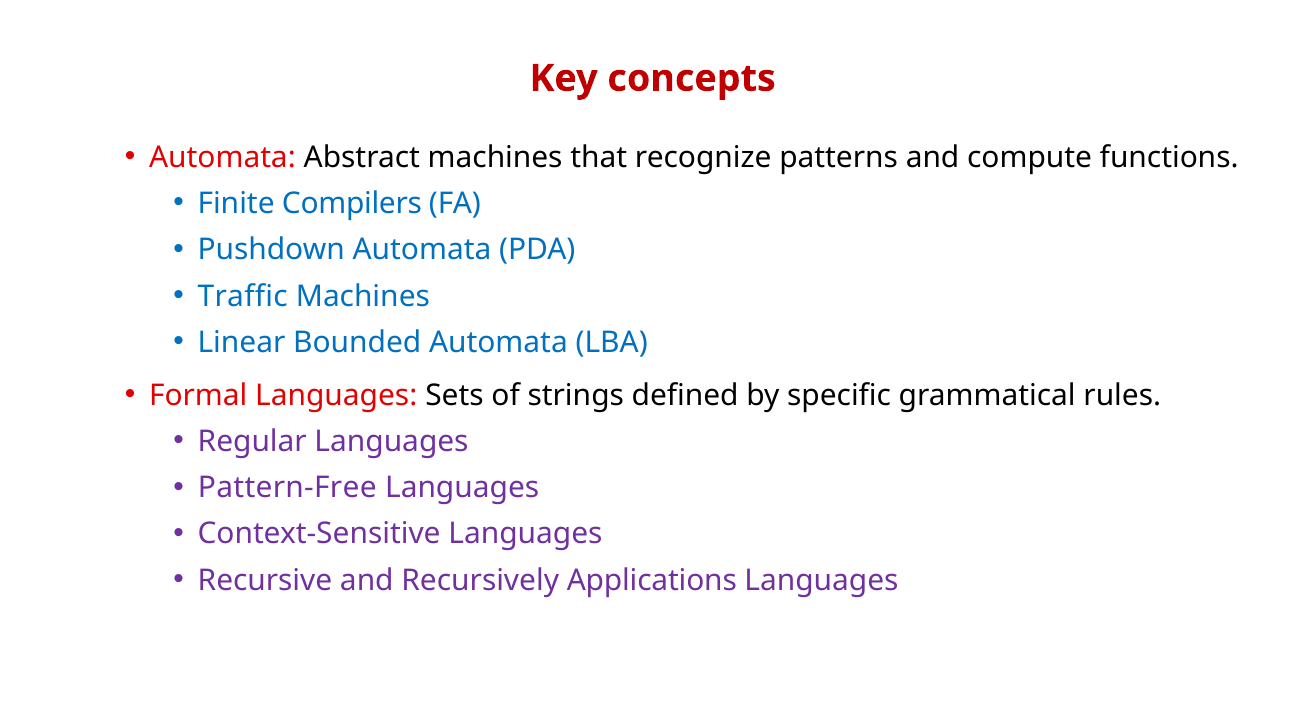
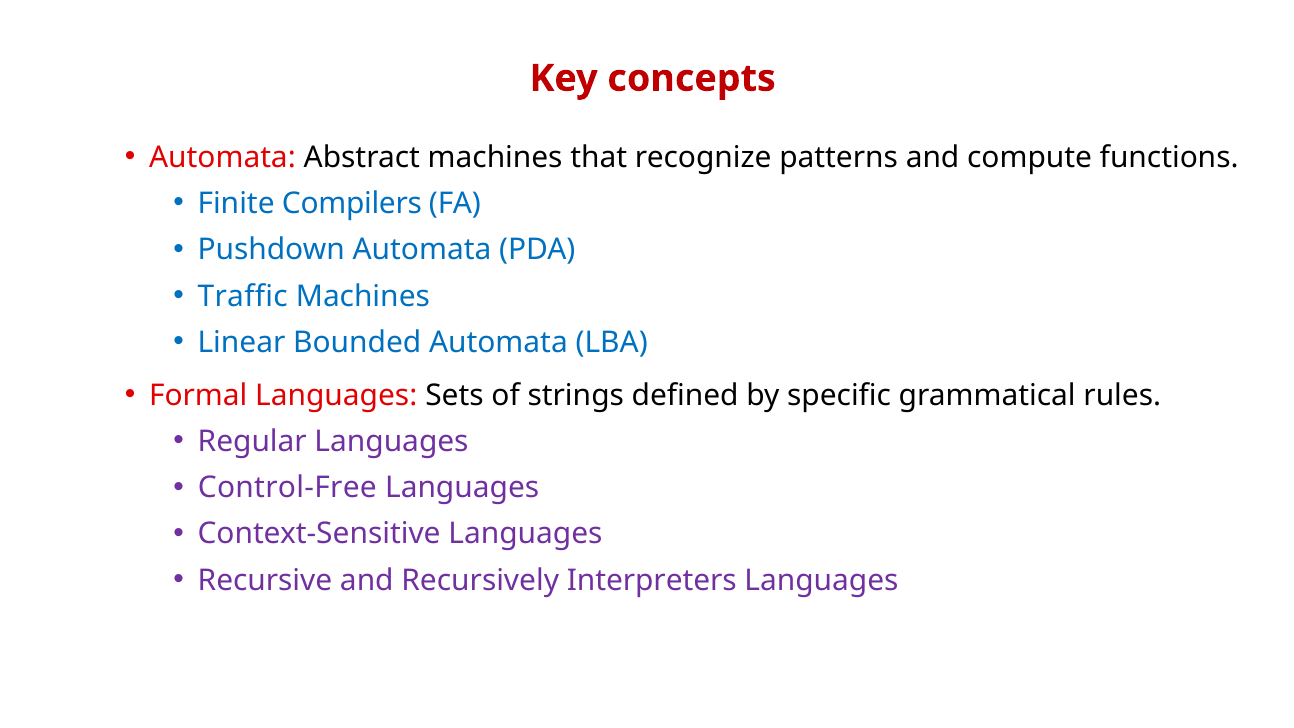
Pattern-Free: Pattern-Free -> Control-Free
Applications: Applications -> Interpreters
